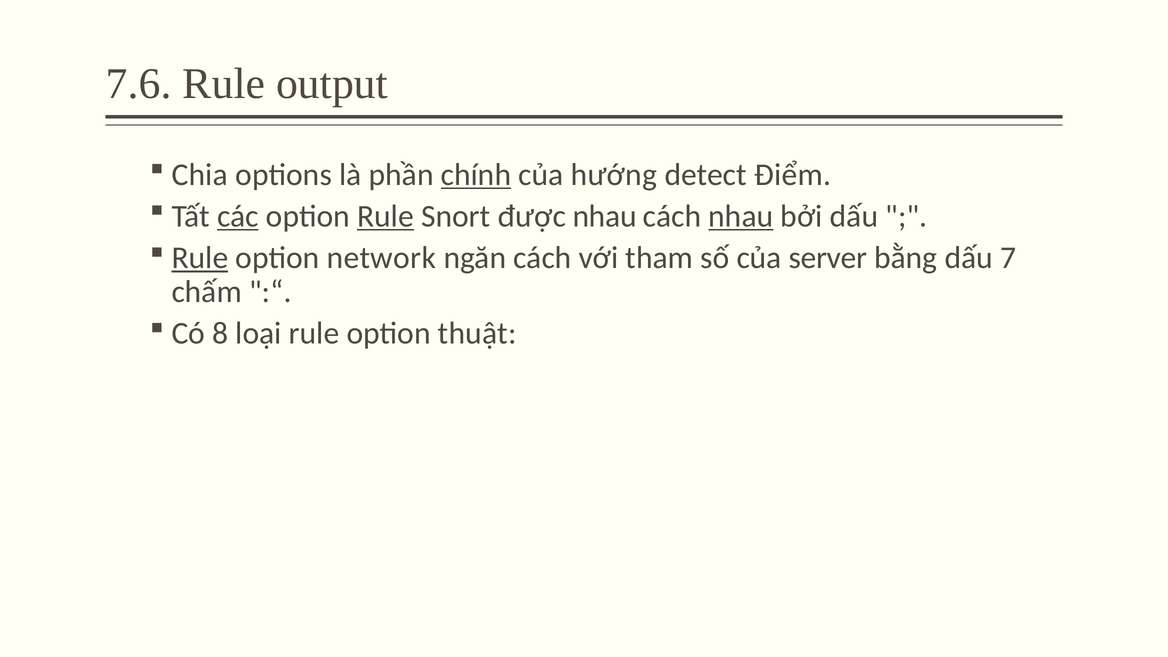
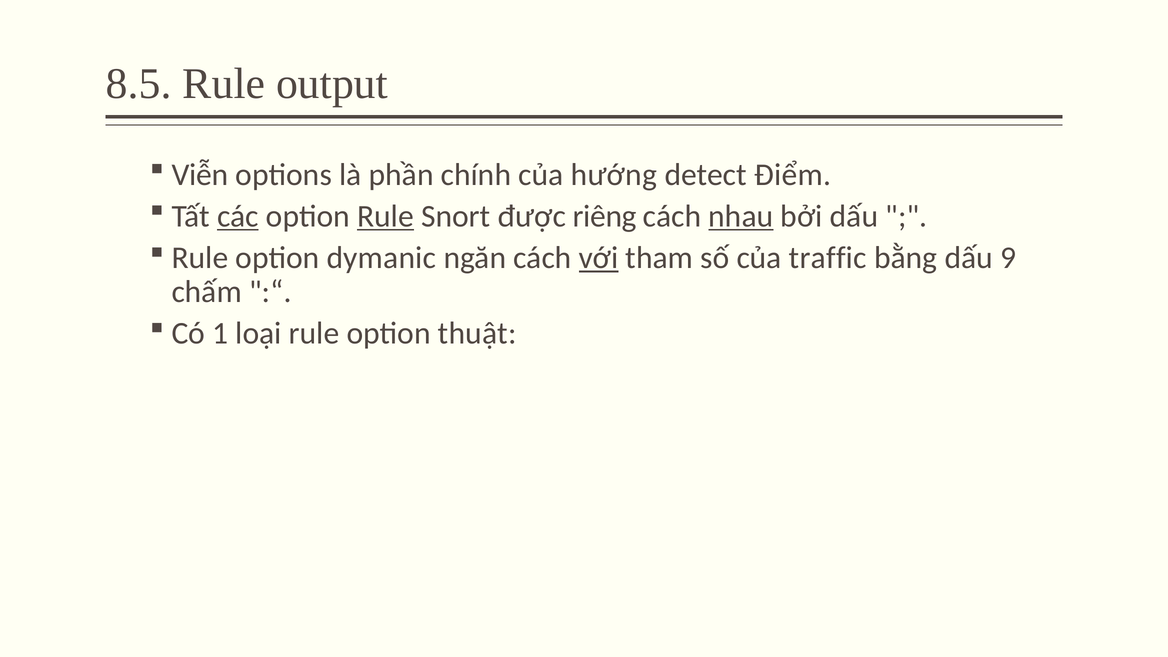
7.6: 7.6 -> 8.5
Chia: Chia -> Viễn
chính underline: present -> none
được nhau: nhau -> riêng
Rule at (200, 258) underline: present -> none
network: network -> dymanic
với underline: none -> present
server: server -> traffic
7: 7 -> 9
8: 8 -> 1
